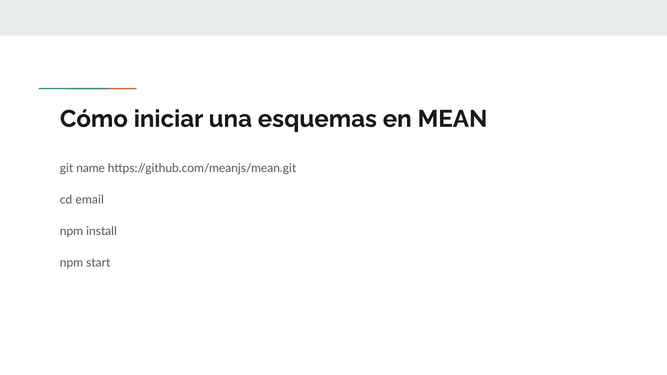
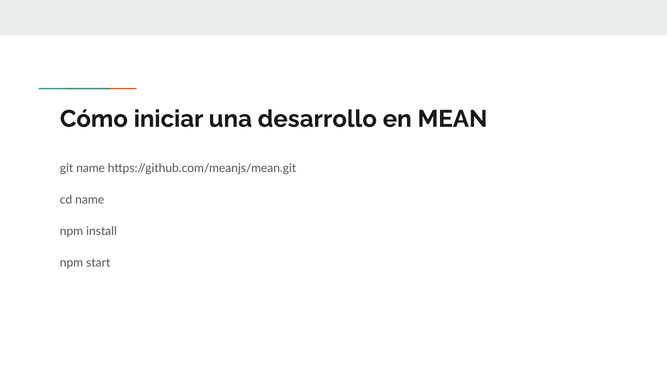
esquemas: esquemas -> desarrollo
cd email: email -> name
